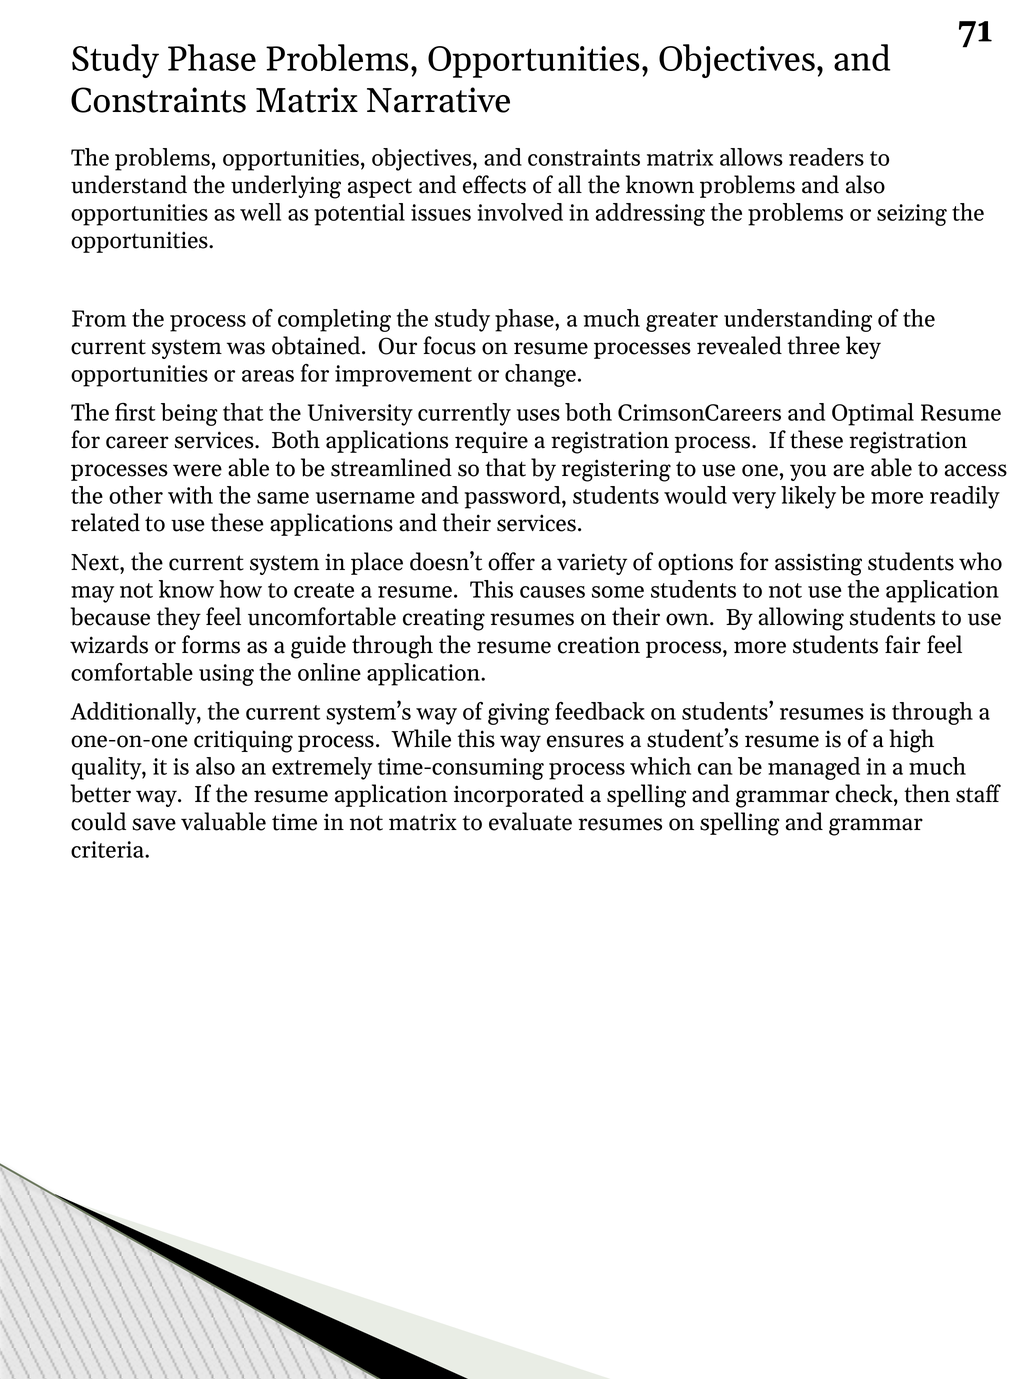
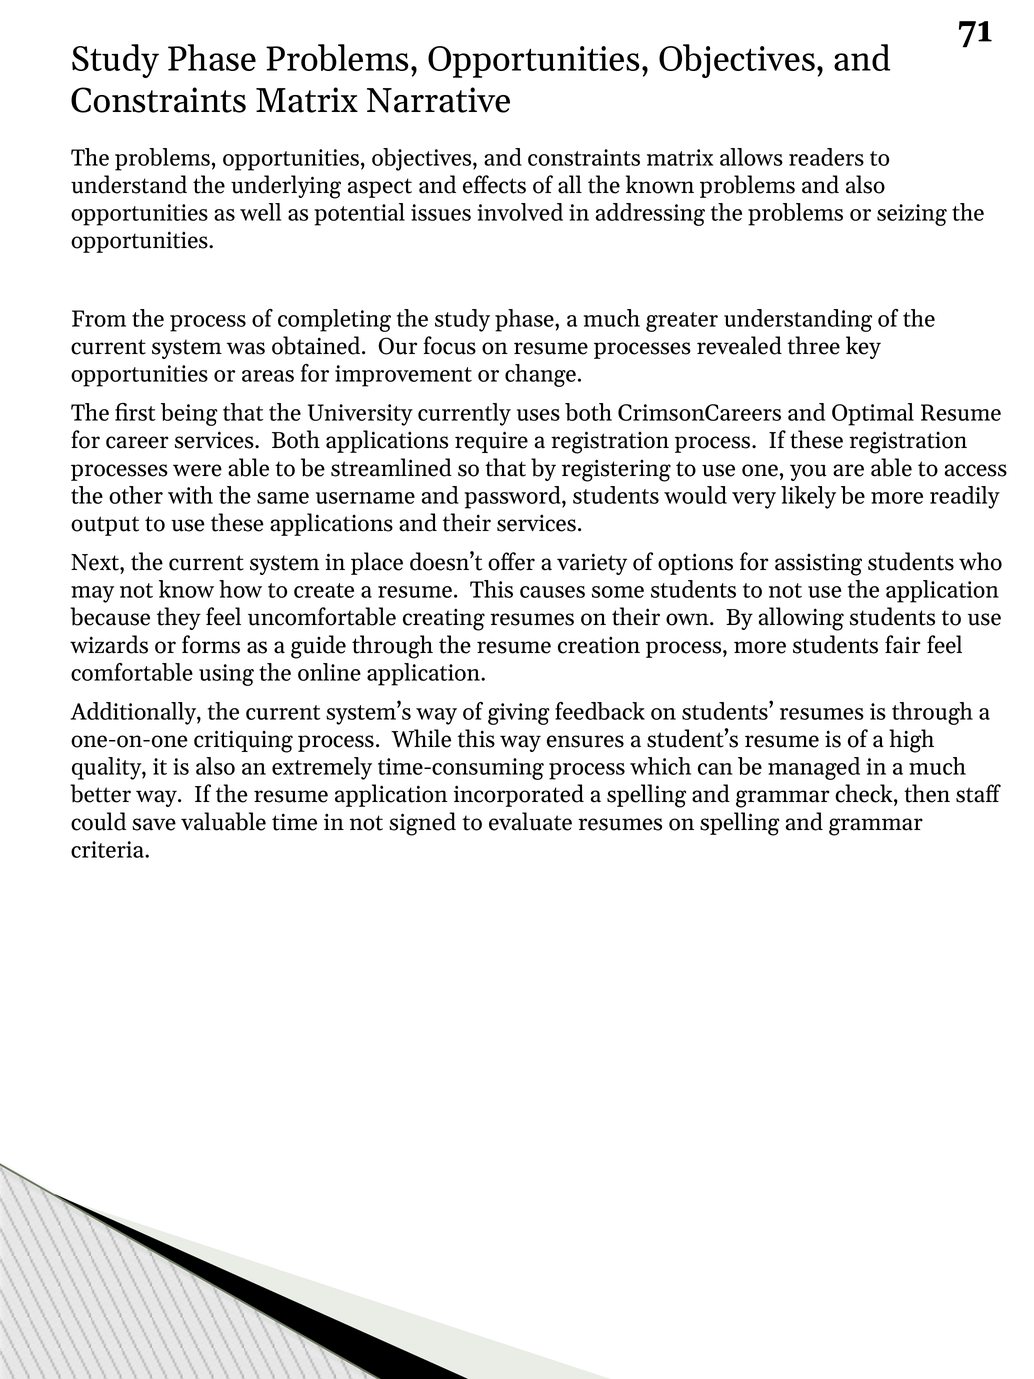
related: related -> output
not matrix: matrix -> signed
